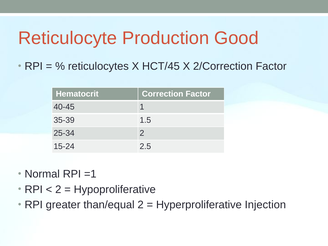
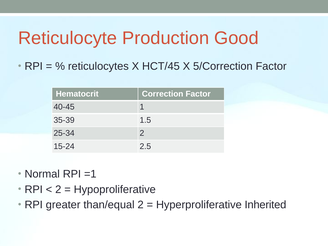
2/Correction: 2/Correction -> 5/Correction
Injection: Injection -> Inherited
